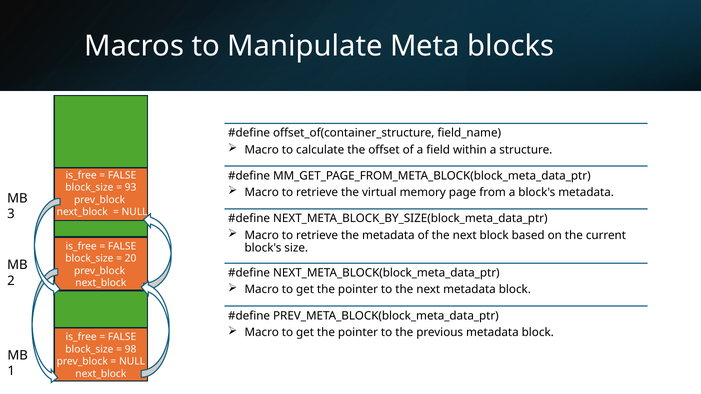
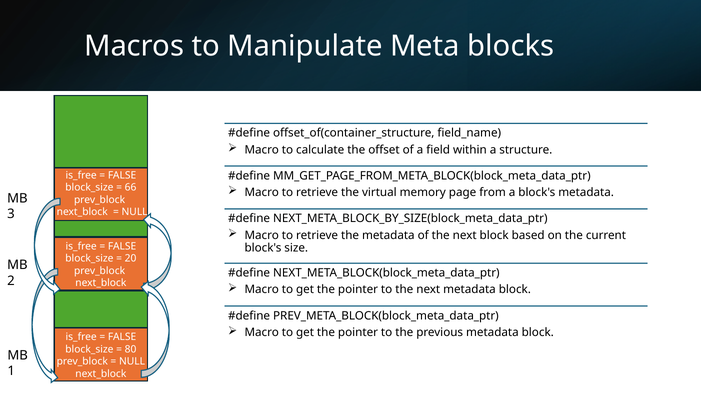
93: 93 -> 66
98: 98 -> 80
